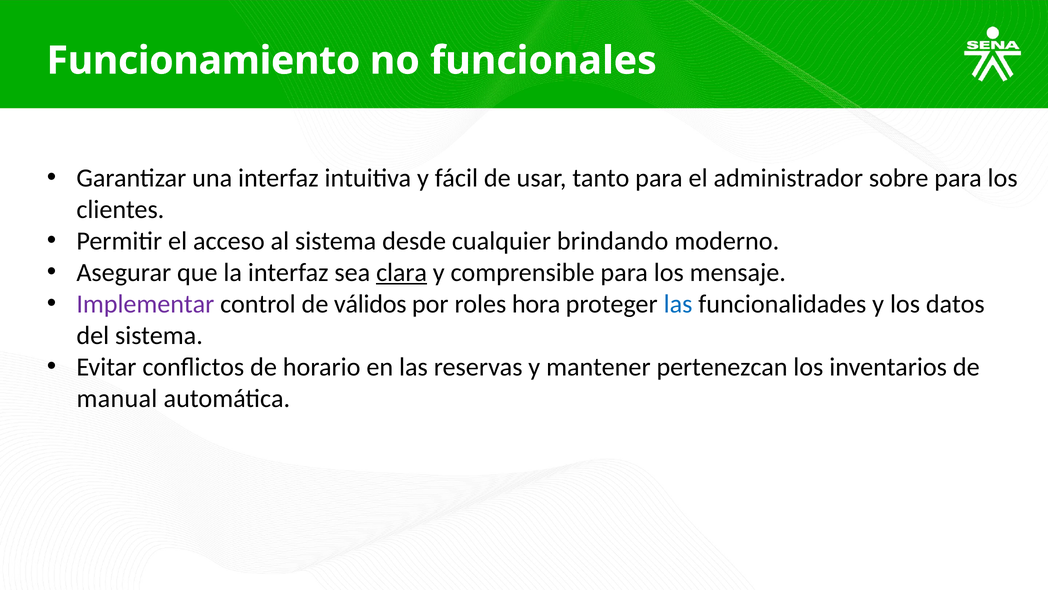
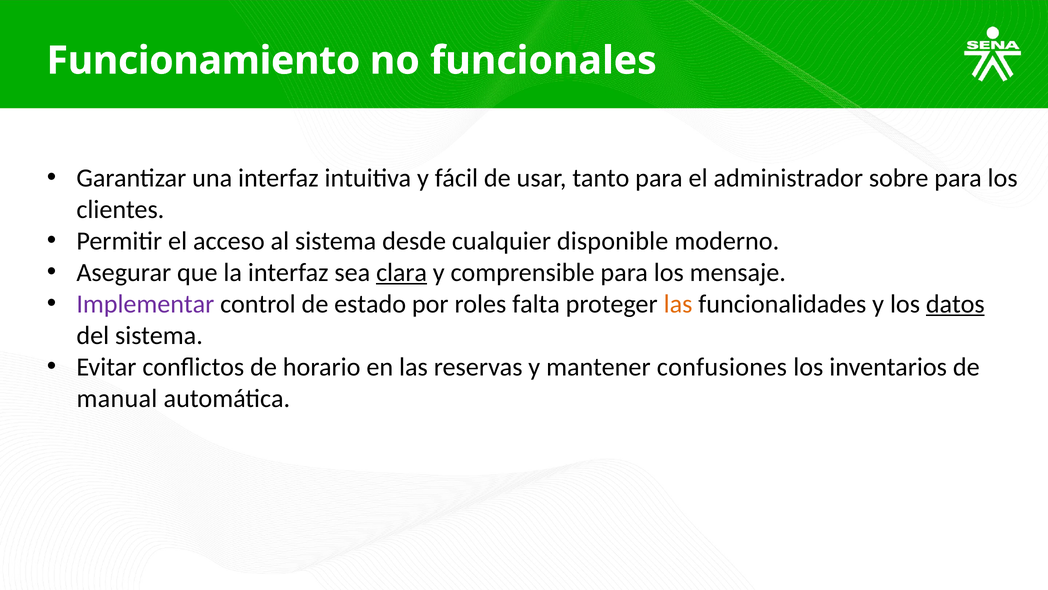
brindando: brindando -> disponible
válidos: válidos -> estado
hora: hora -> falta
las at (678, 304) colour: blue -> orange
datos underline: none -> present
pertenezcan: pertenezcan -> confusiones
